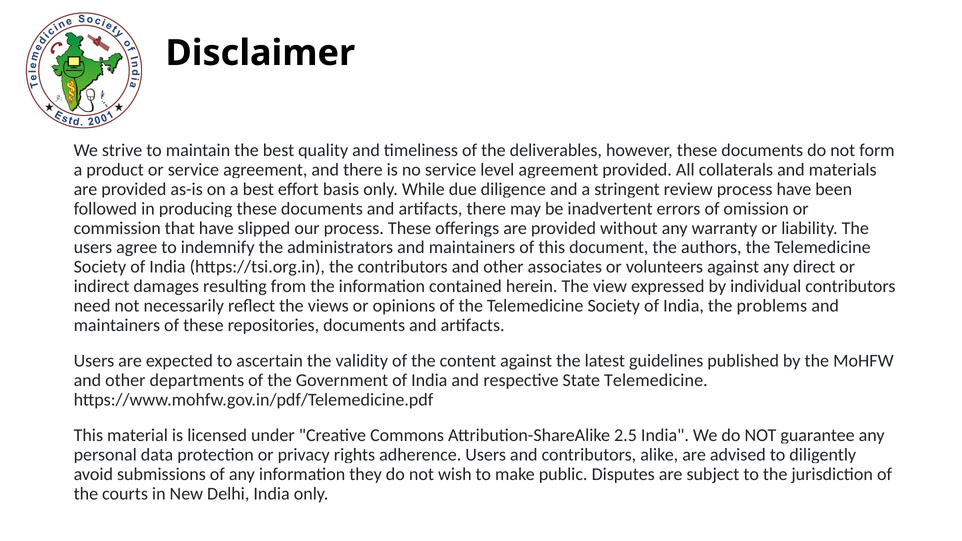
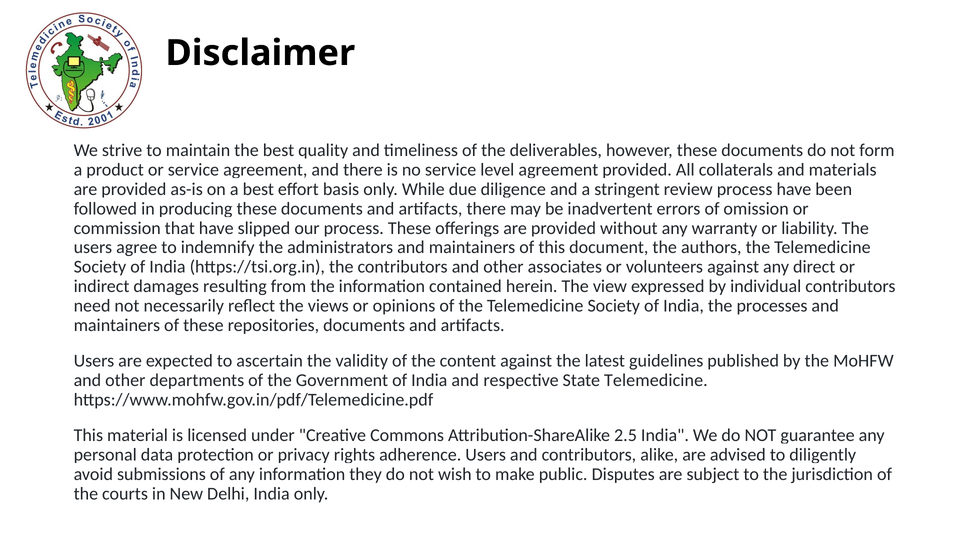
problems: problems -> processes
